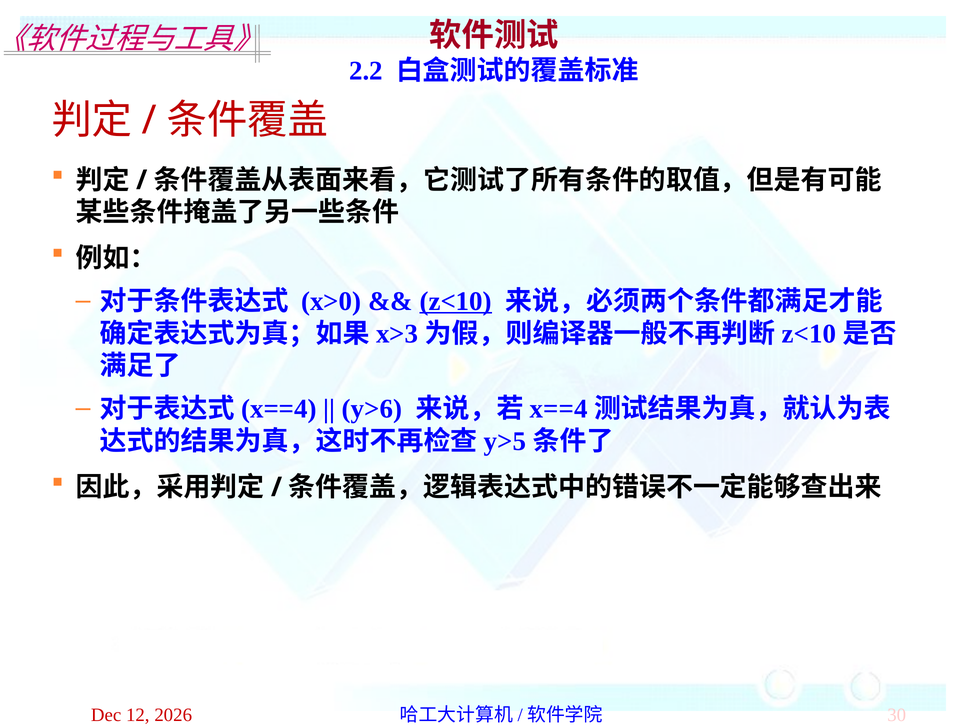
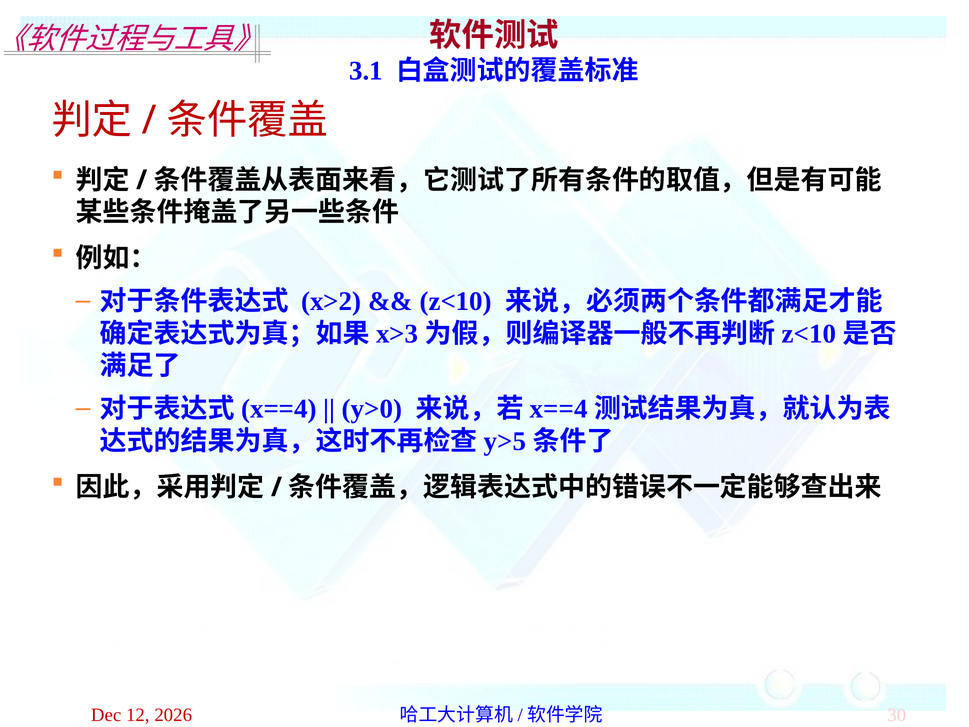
2.2: 2.2 -> 3.1
x>0: x>0 -> x>2
z<10 underline: present -> none
y>6: y>6 -> y>0
